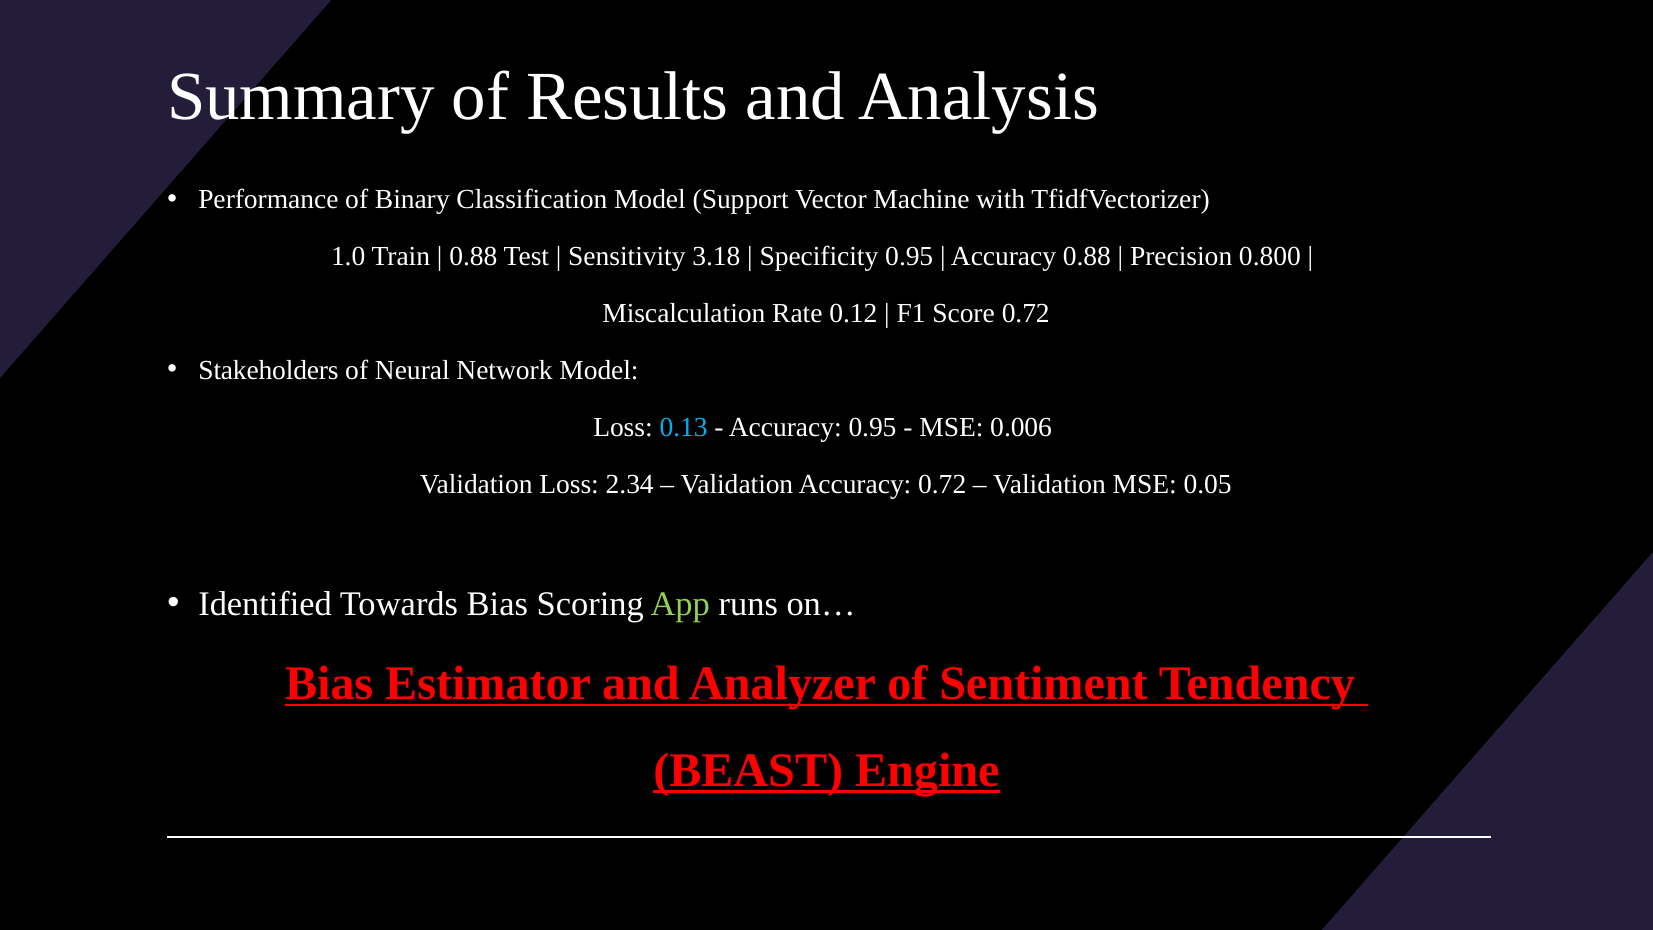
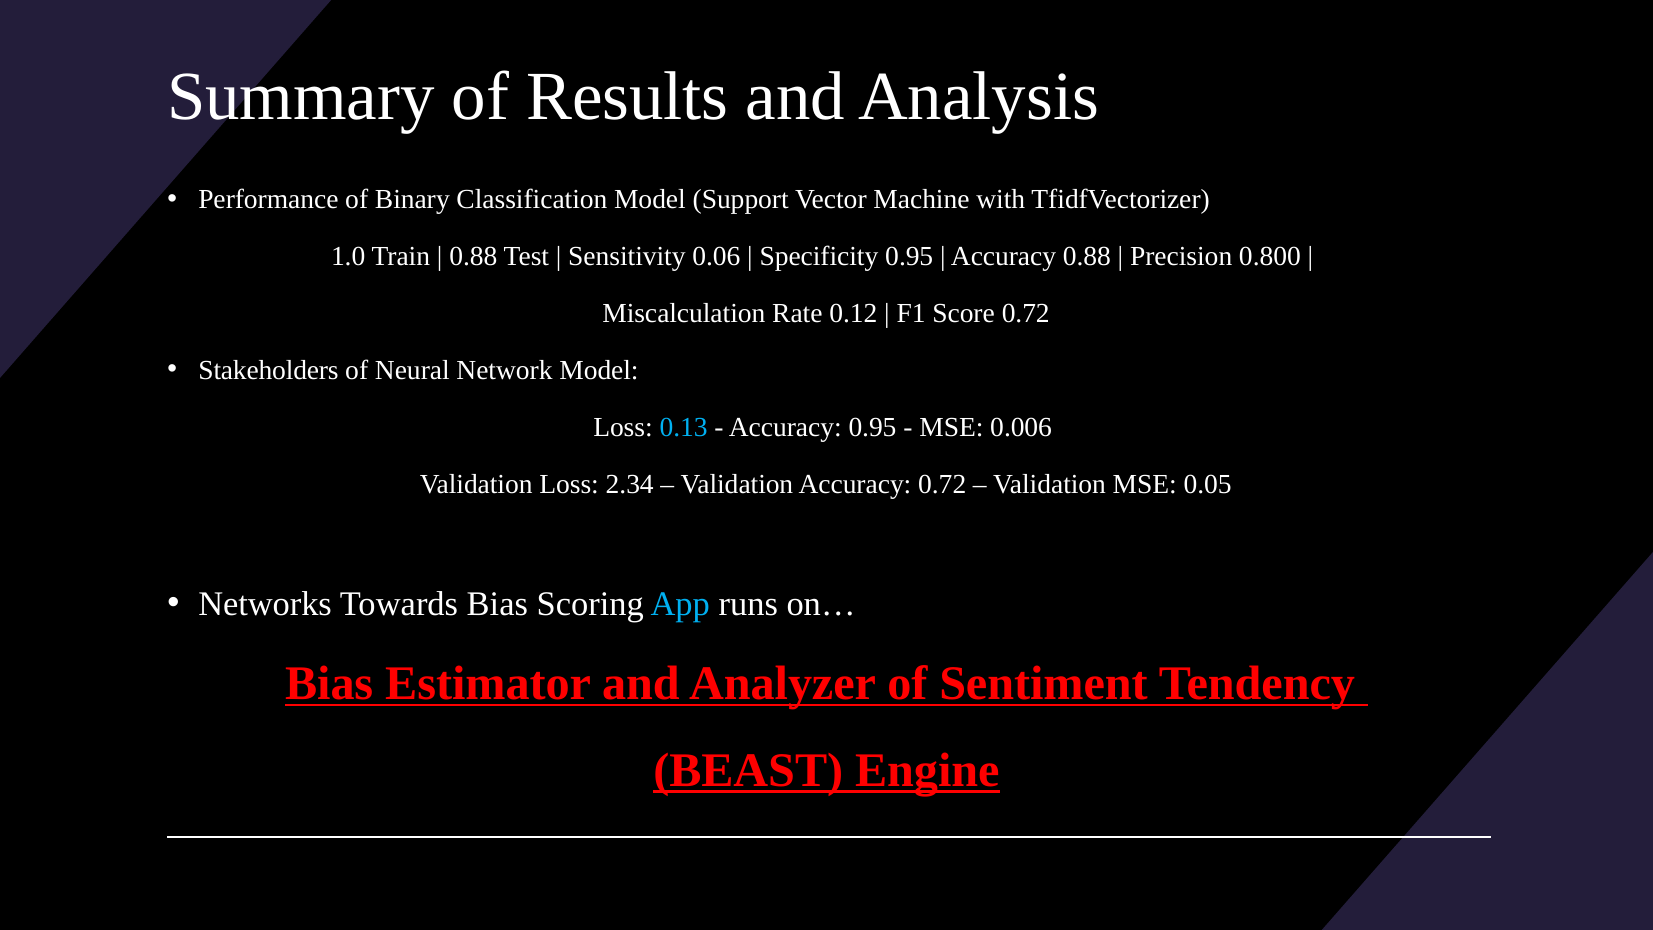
3.18: 3.18 -> 0.06
Identified: Identified -> Networks
App colour: light green -> light blue
